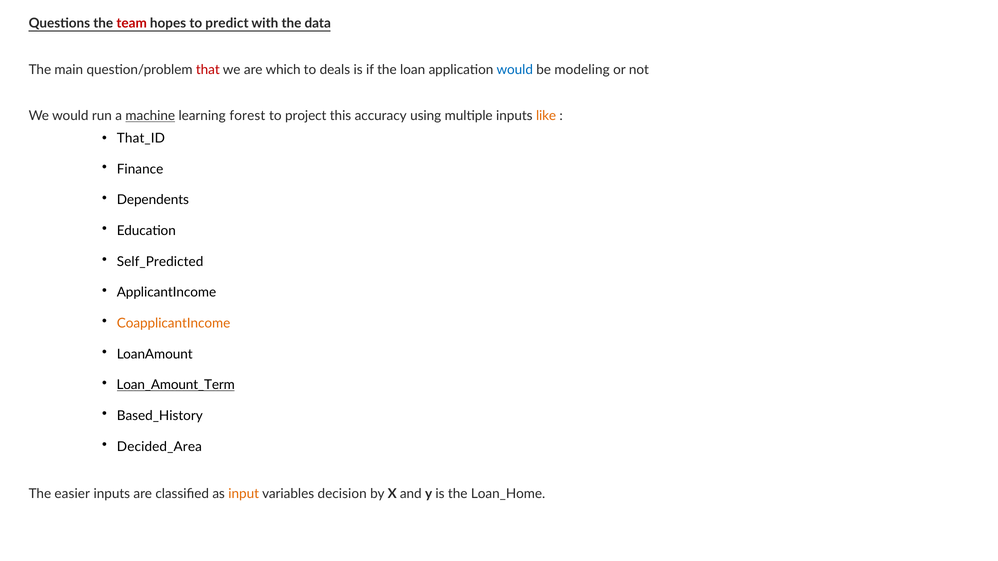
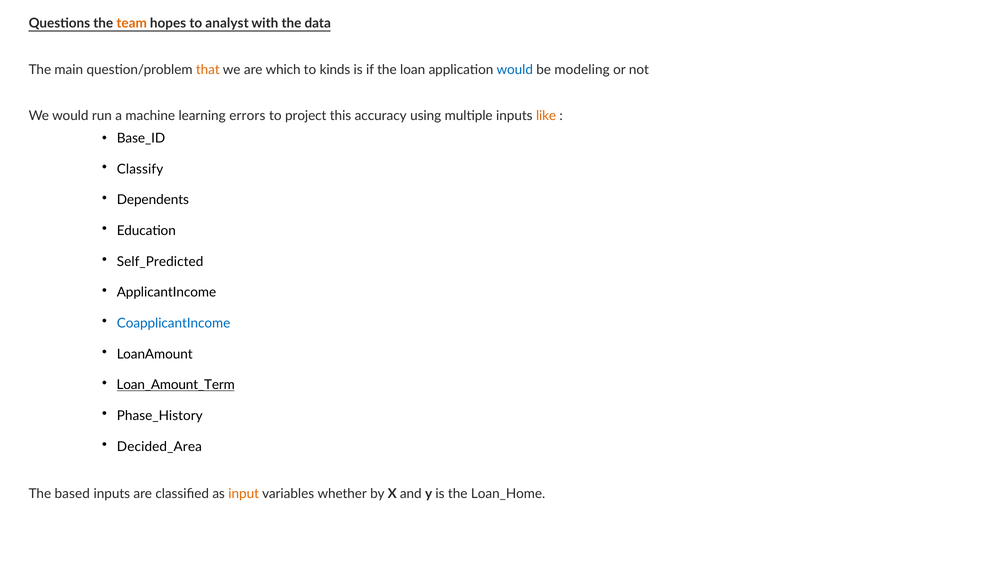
team colour: red -> orange
predict: predict -> analyst
that colour: red -> orange
deals: deals -> kinds
machine underline: present -> none
forest: forest -> errors
That_ID: That_ID -> Base_ID
Finance: Finance -> Classify
CoapplicantIncome colour: orange -> blue
Based_History: Based_History -> Phase_History
easier: easier -> based
decision: decision -> whether
